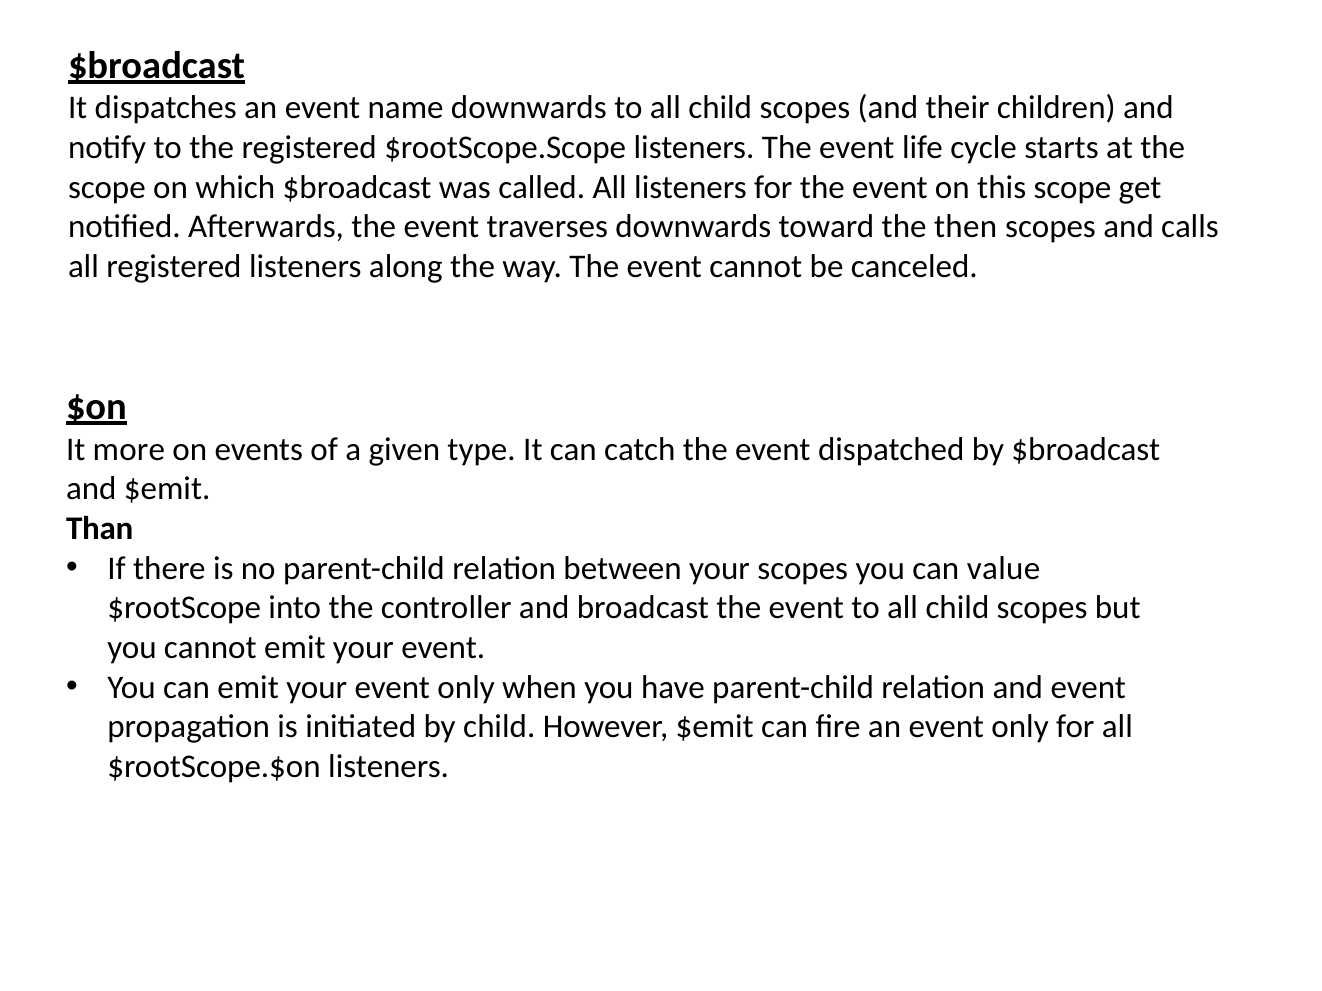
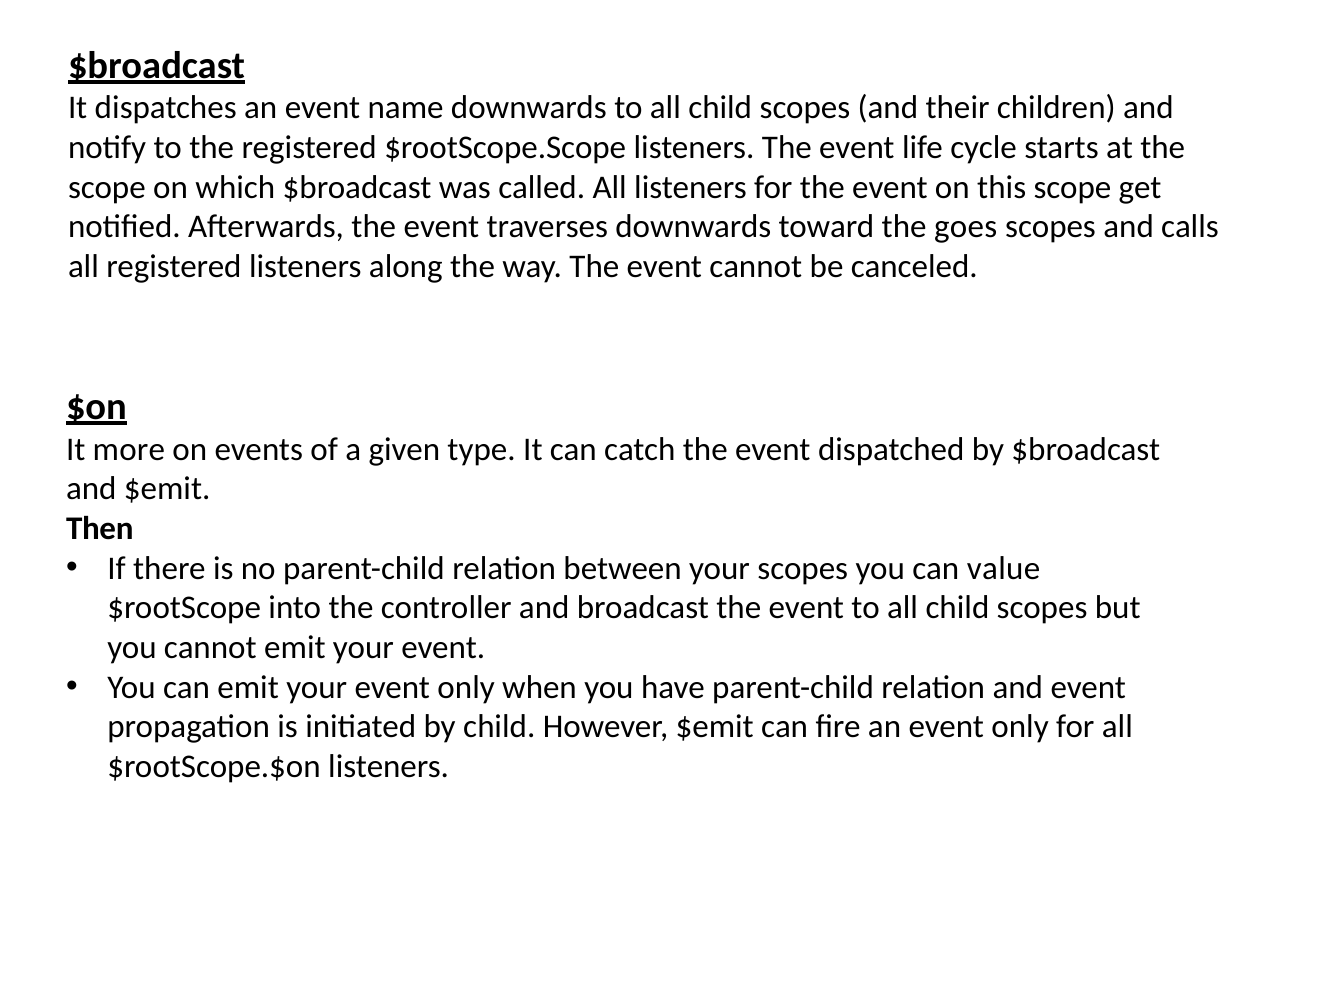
then: then -> goes
Than: Than -> Then
